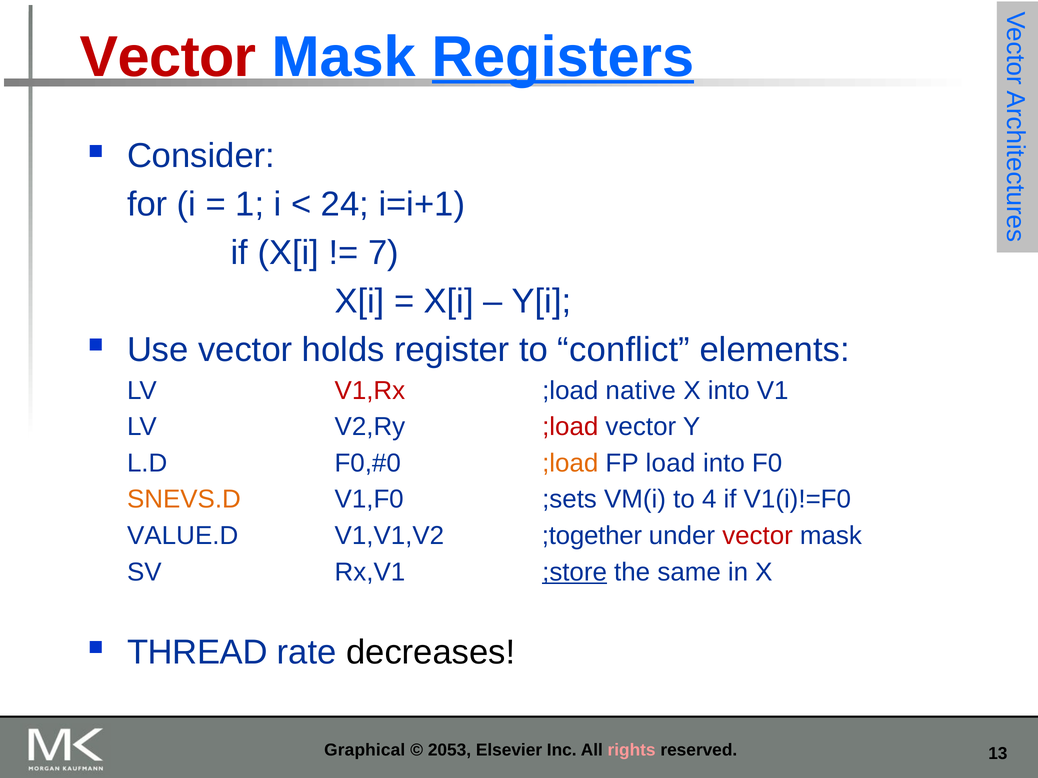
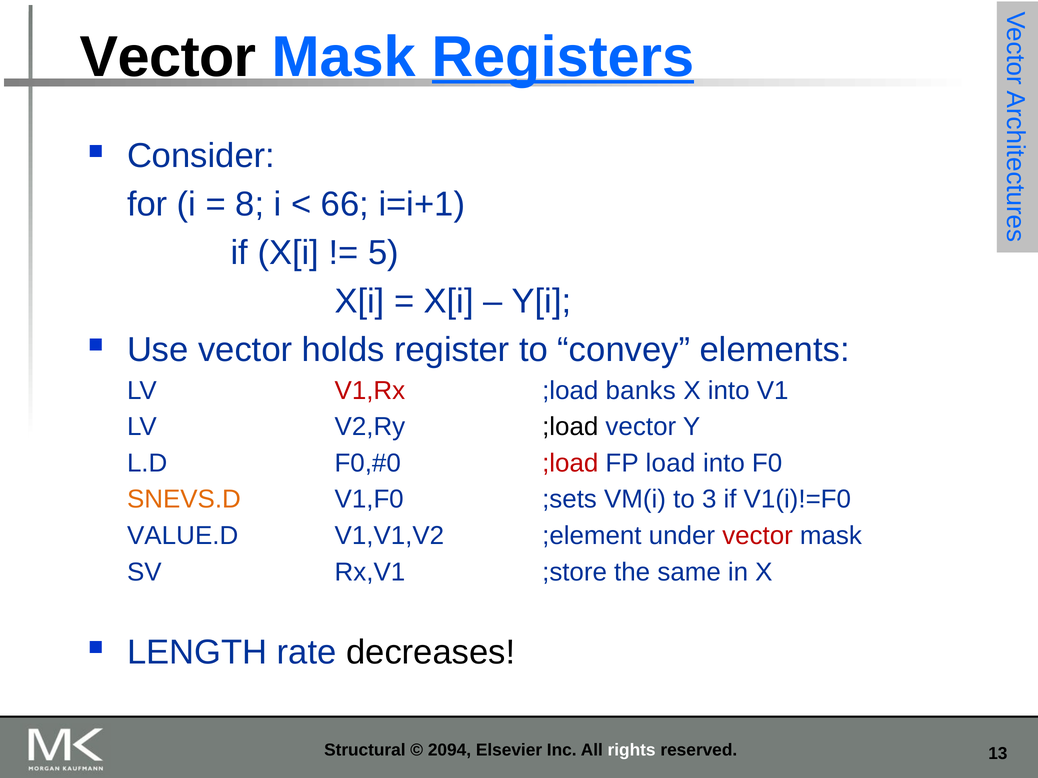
Vector at (168, 57) colour: red -> black
1: 1 -> 8
24: 24 -> 66
7: 7 -> 5
conflict: conflict -> convey
native: native -> banks
;load at (570, 427) colour: red -> black
;load at (570, 463) colour: orange -> red
4: 4 -> 3
;together: ;together -> ;element
;store underline: present -> none
THREAD: THREAD -> LENGTH
Graphical: Graphical -> Structural
2053: 2053 -> 2094
rights colour: pink -> white
